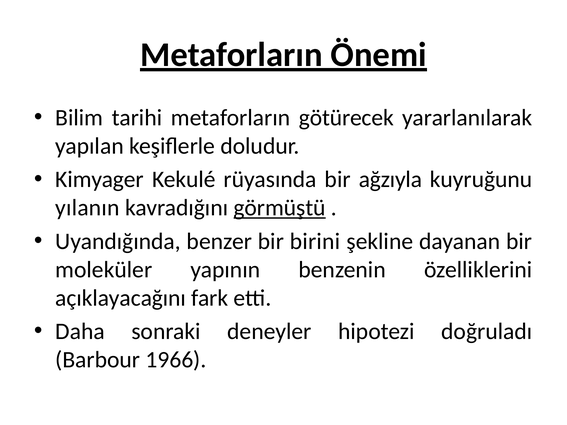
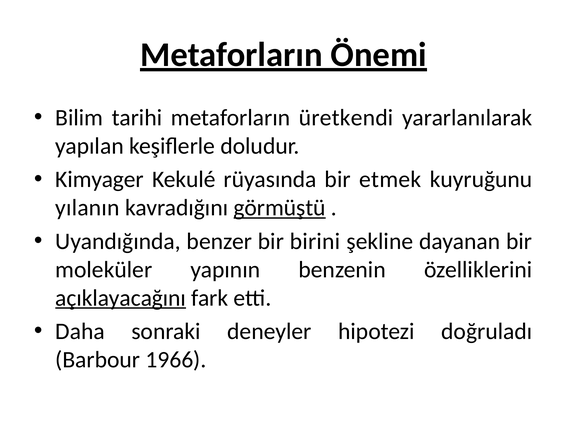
götürecek: götürecek -> üretkendi
ağzıyla: ağzıyla -> etmek
açıklayacağını underline: none -> present
